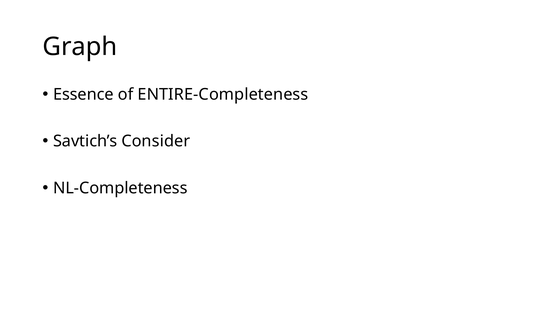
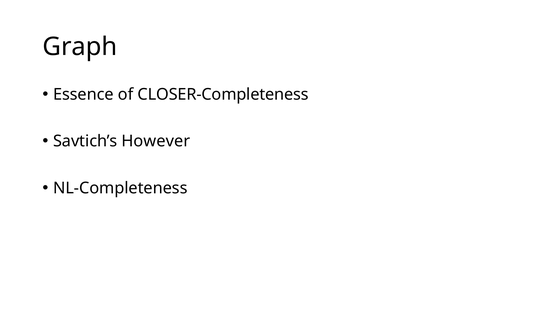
ENTIRE-Completeness: ENTIRE-Completeness -> CLOSER-Completeness
Consider: Consider -> However
